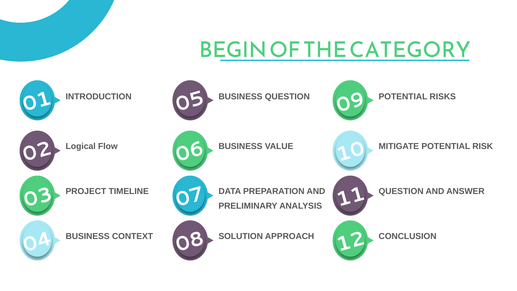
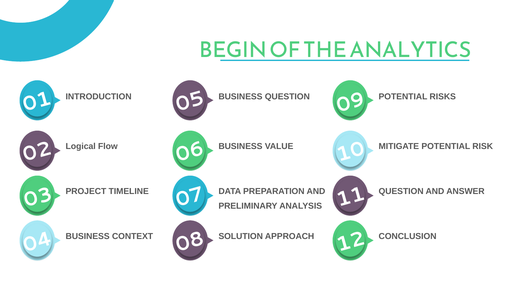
CATEGORY: CATEGORY -> ANALYTICS
